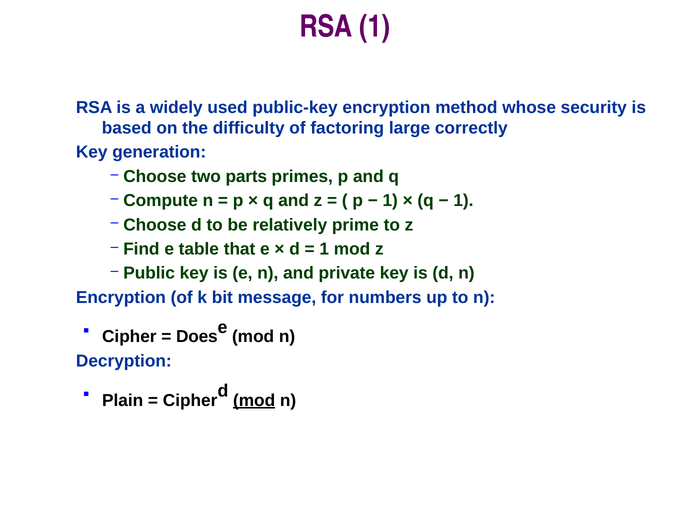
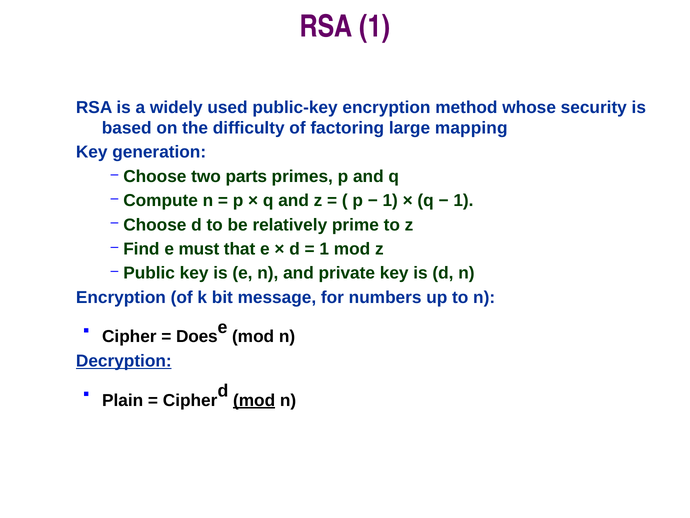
correctly: correctly -> mapping
table: table -> must
Decryption underline: none -> present
